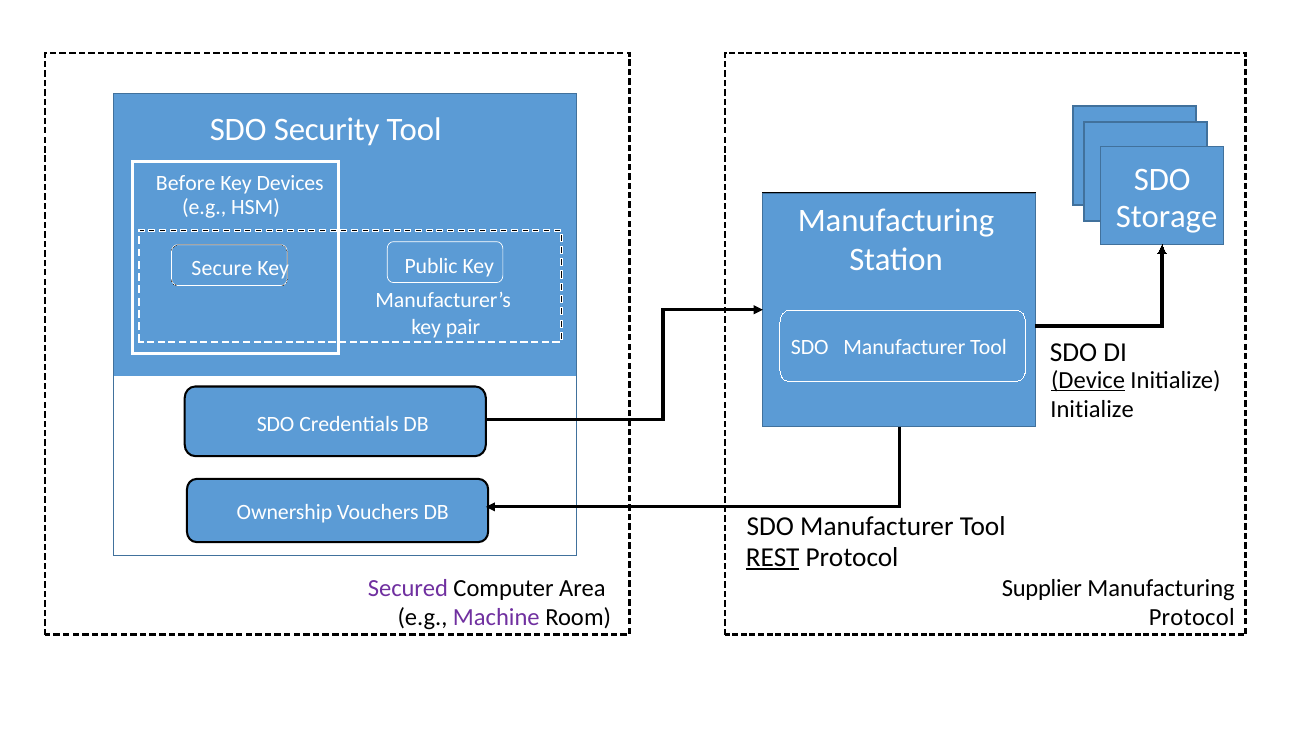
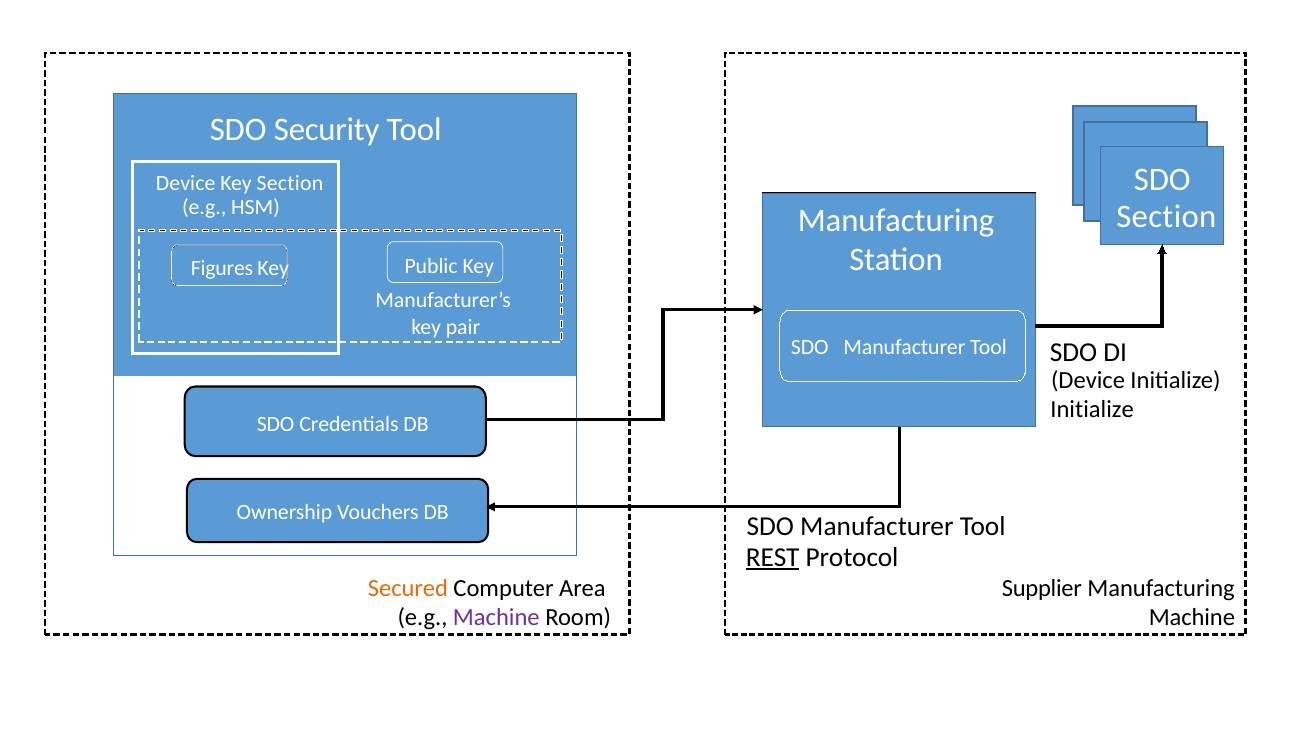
Before at (186, 184): Before -> Device
Key Devices: Devices -> Section
Storage at (1167, 217): Storage -> Section
Secure: Secure -> Figures
Device at (1088, 380) underline: present -> none
Secured colour: purple -> orange
Protocol at (1192, 617): Protocol -> Machine
